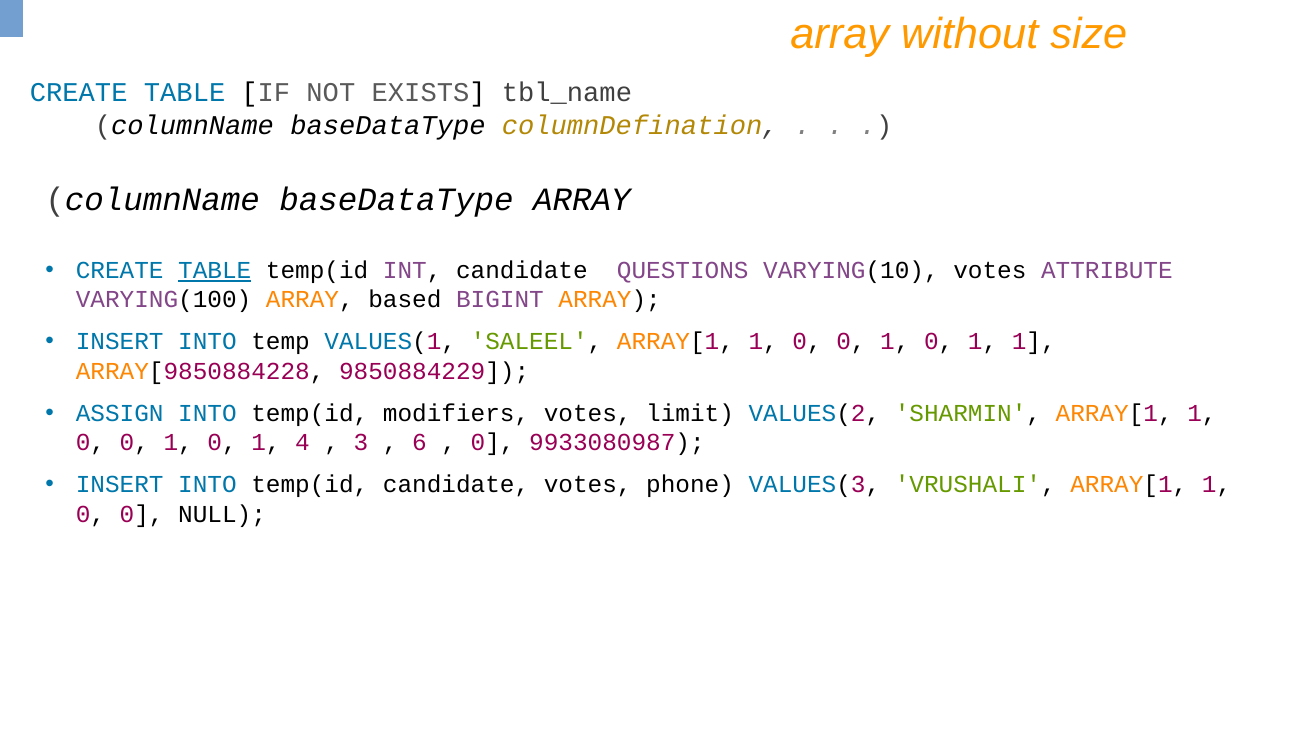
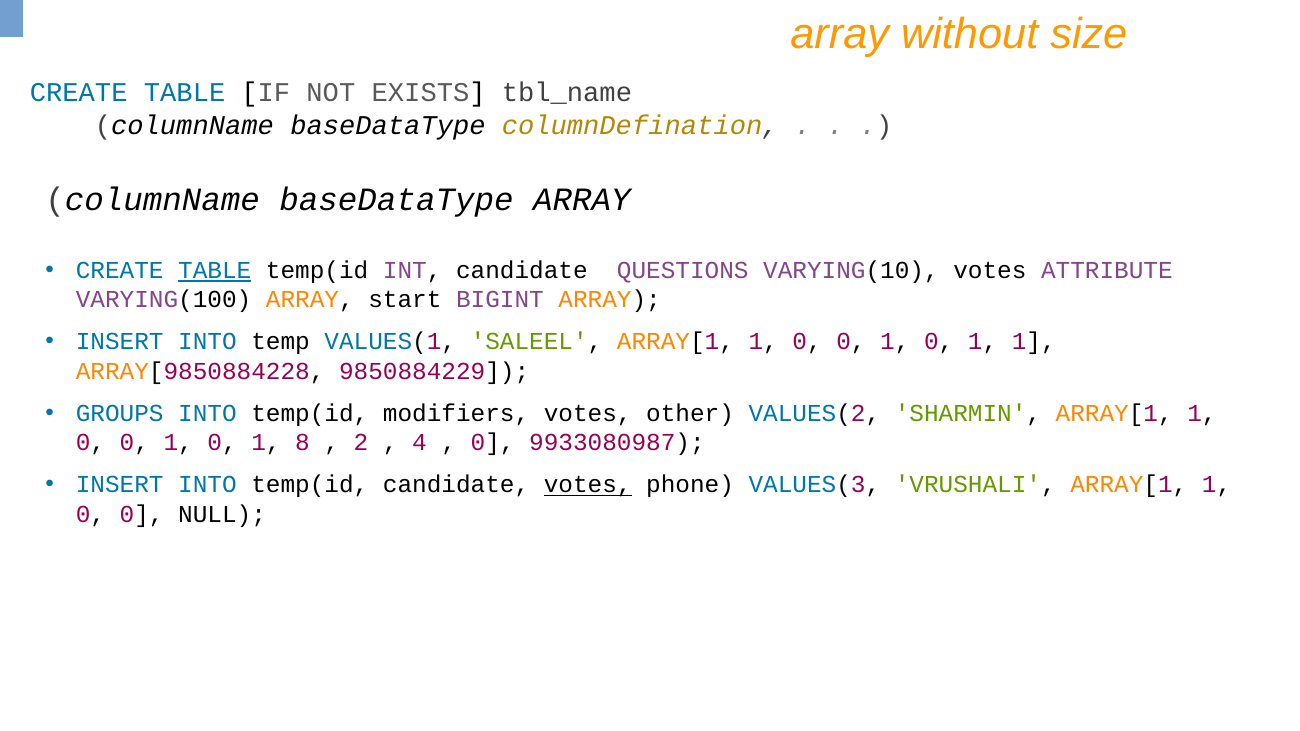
based: based -> start
ASSIGN: ASSIGN -> GROUPS
limit: limit -> other
4: 4 -> 8
3: 3 -> 2
6: 6 -> 4
votes at (588, 485) underline: none -> present
